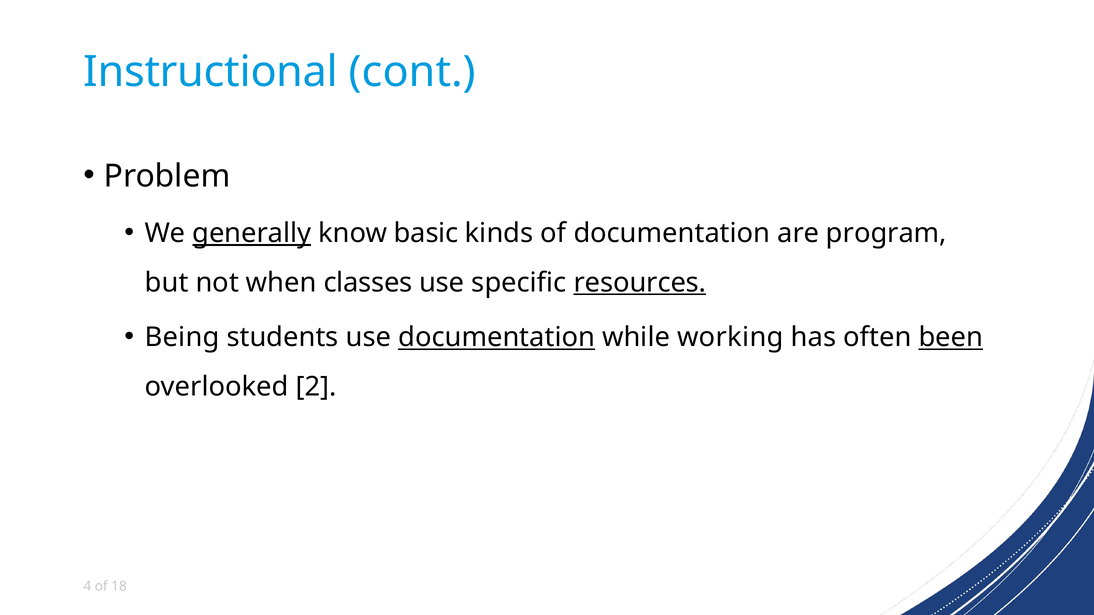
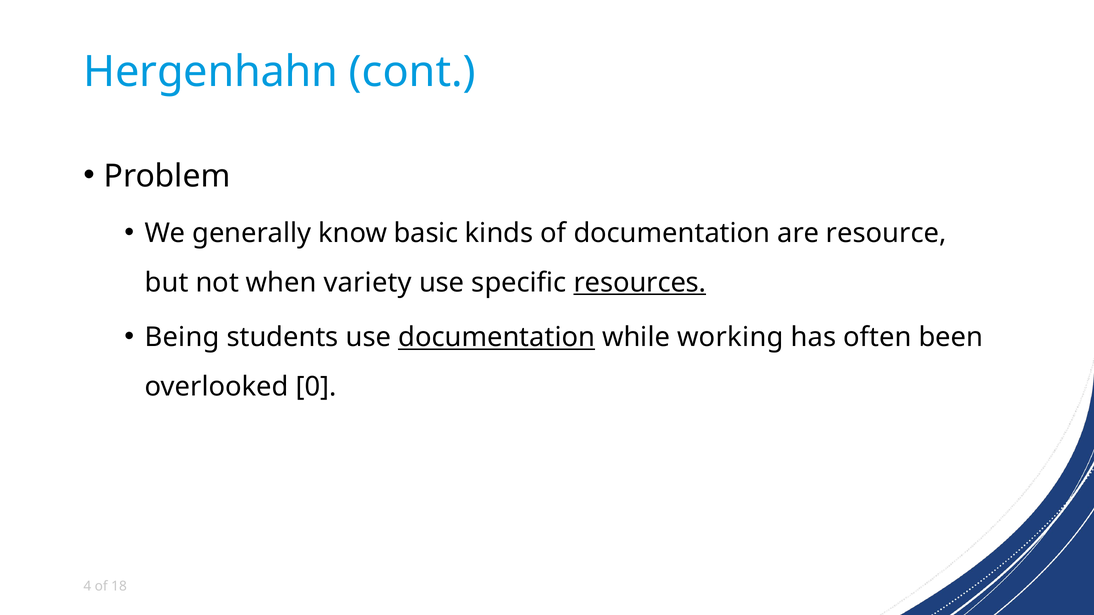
Instructional: Instructional -> Hergenhahn
generally underline: present -> none
program: program -> resource
classes: classes -> variety
been underline: present -> none
2: 2 -> 0
